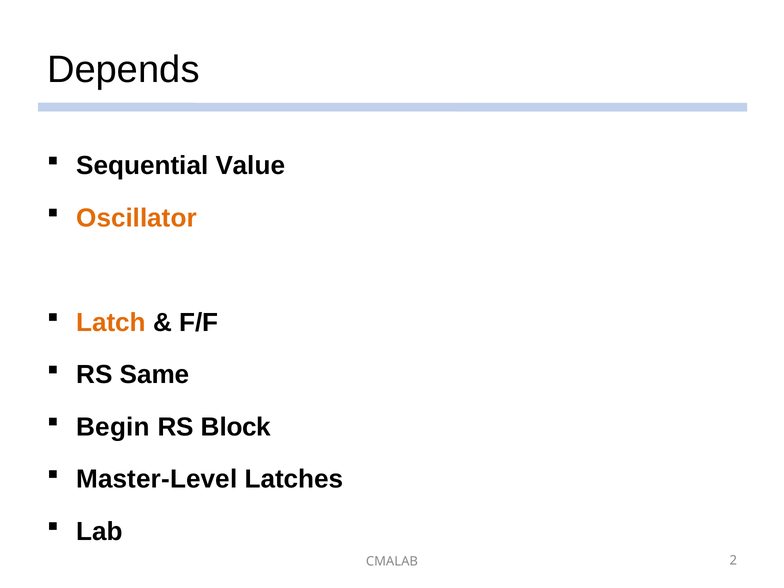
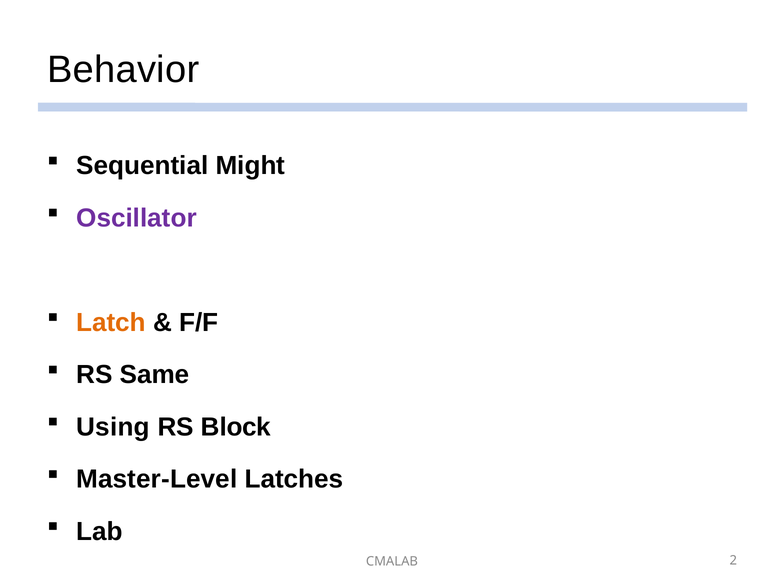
Depends: Depends -> Behavior
Value: Value -> Might
Oscillator colour: orange -> purple
Begin: Begin -> Using
